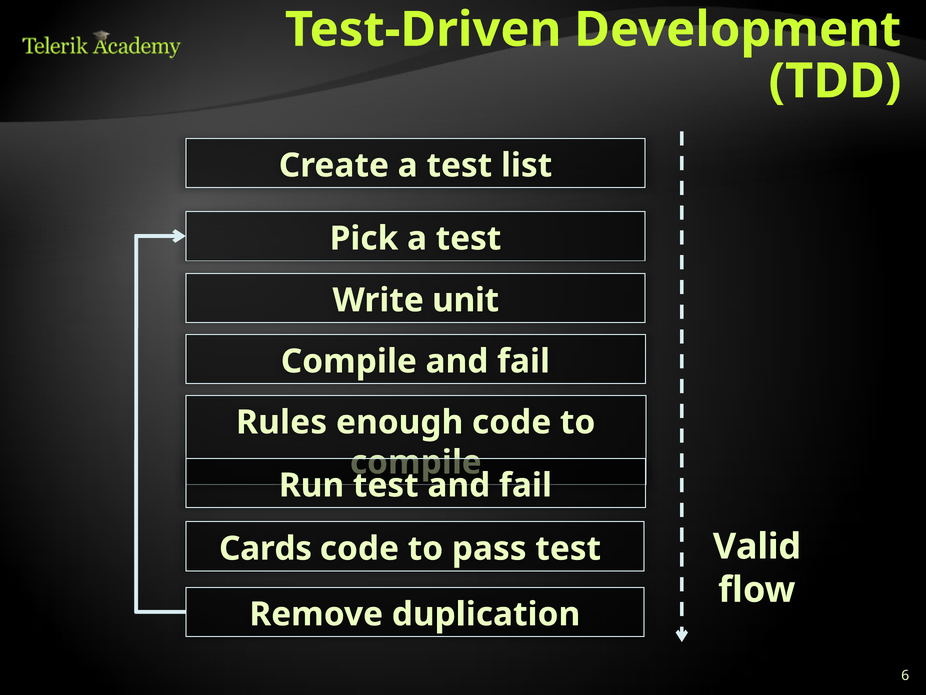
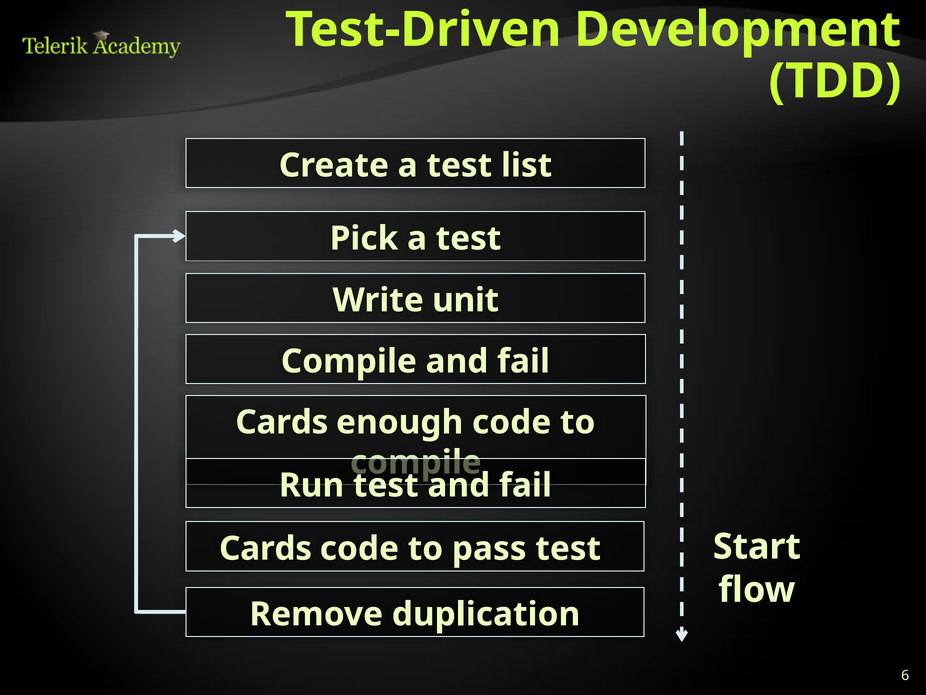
Rules at (282, 422): Rules -> Cards
Valid: Valid -> Start
